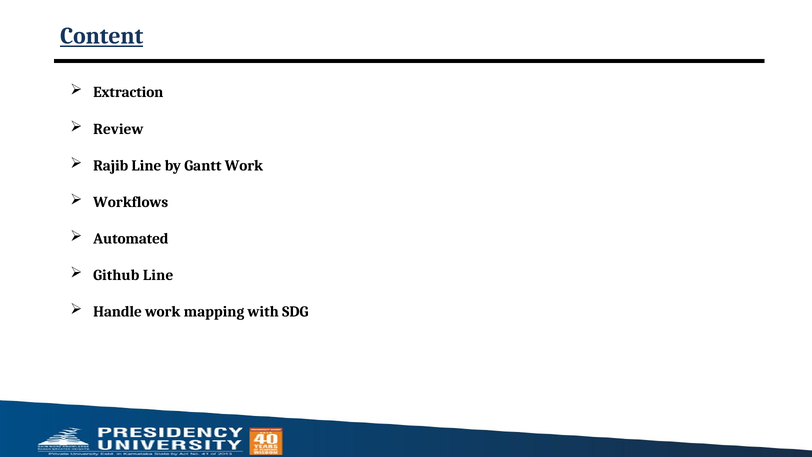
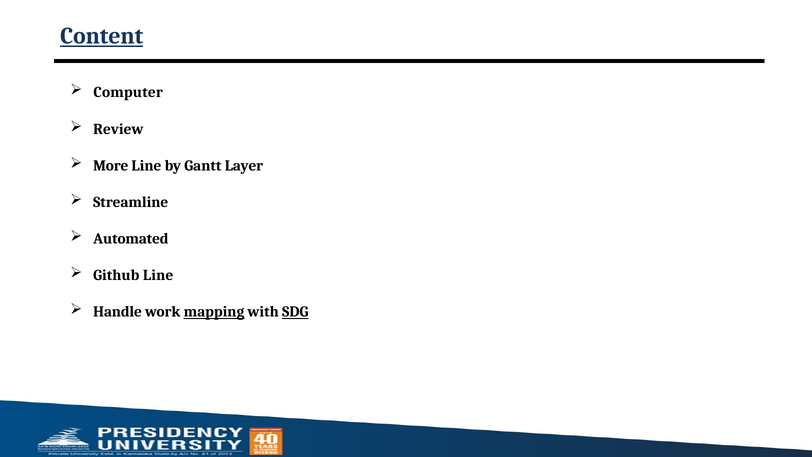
Extraction: Extraction -> Computer
Rajib: Rajib -> More
Gantt Work: Work -> Layer
Workflows: Workflows -> Streamline
mapping underline: none -> present
SDG underline: none -> present
